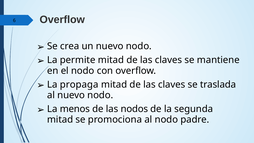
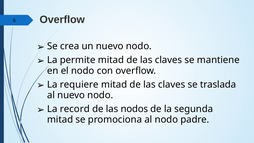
propaga: propaga -> requiere
menos: menos -> record
